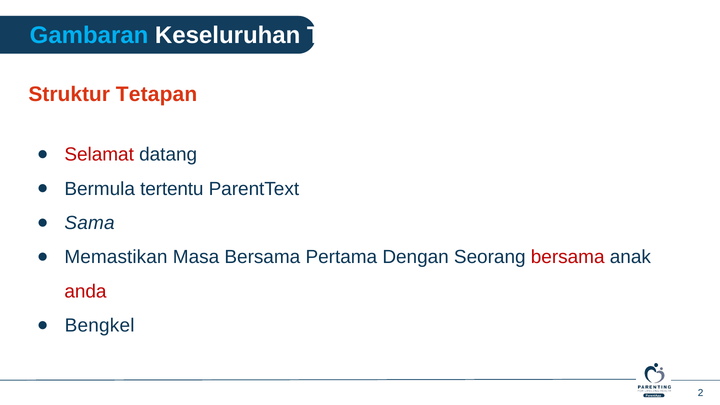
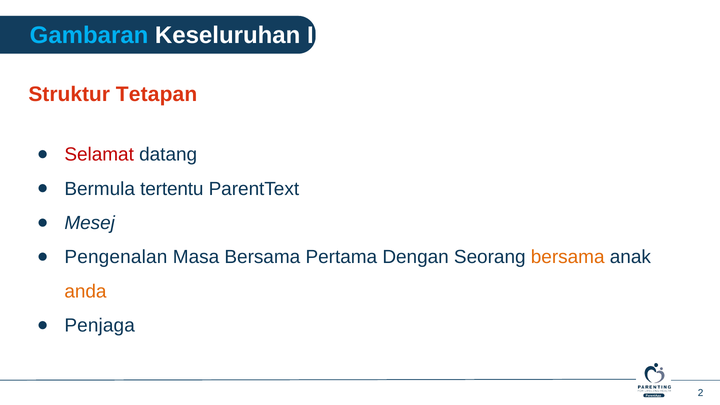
Taip: Taip -> Imej
Sama: Sama -> Mesej
Memastikan: Memastikan -> Pengenalan
bersama at (568, 257) colour: red -> orange
anda colour: red -> orange
Bengkel: Bengkel -> Penjaga
